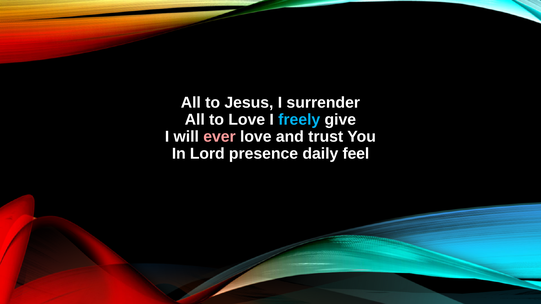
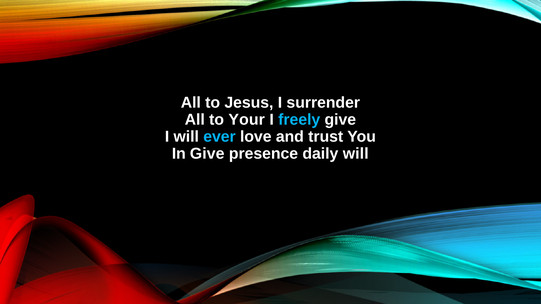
to Love: Love -> Your
ever colour: pink -> light blue
In Lord: Lord -> Give
daily feel: feel -> will
